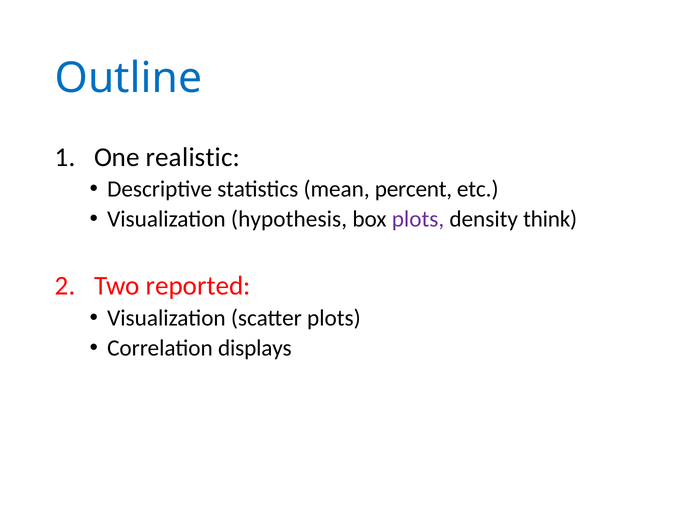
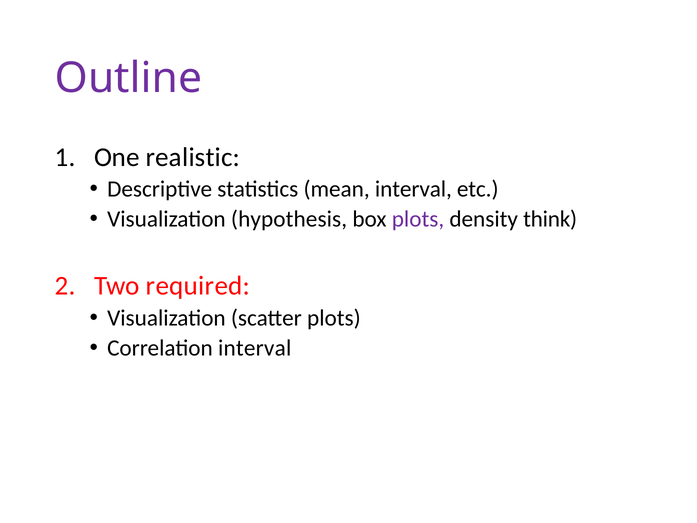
Outline colour: blue -> purple
mean percent: percent -> interval
reported: reported -> required
Correlation displays: displays -> interval
